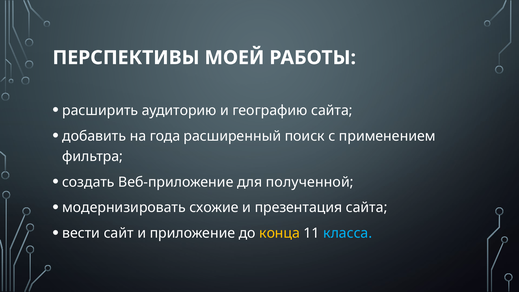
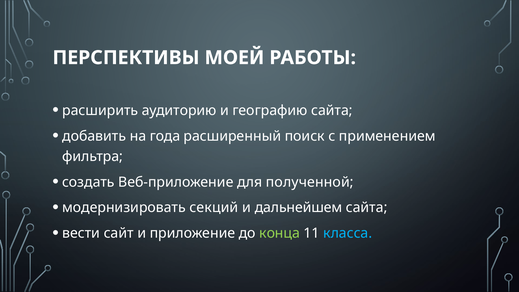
схожие: схожие -> секций
презентация: презентация -> дальнейшем
конца colour: yellow -> light green
